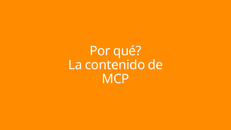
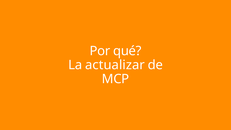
contenido: contenido -> actualizar
